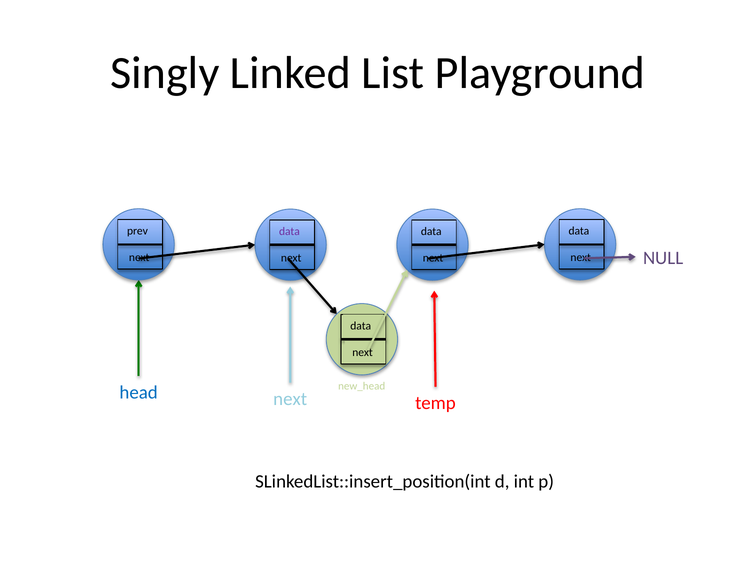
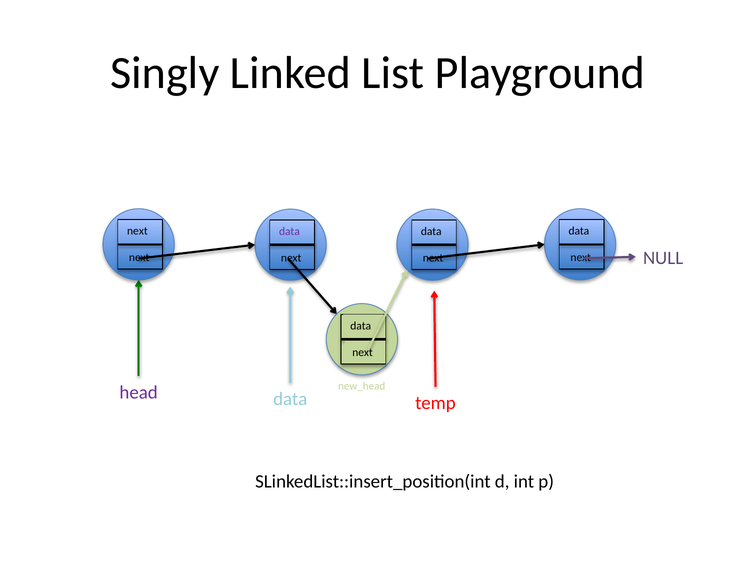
prev at (137, 231): prev -> next
head colour: blue -> purple
next at (290, 399): next -> data
